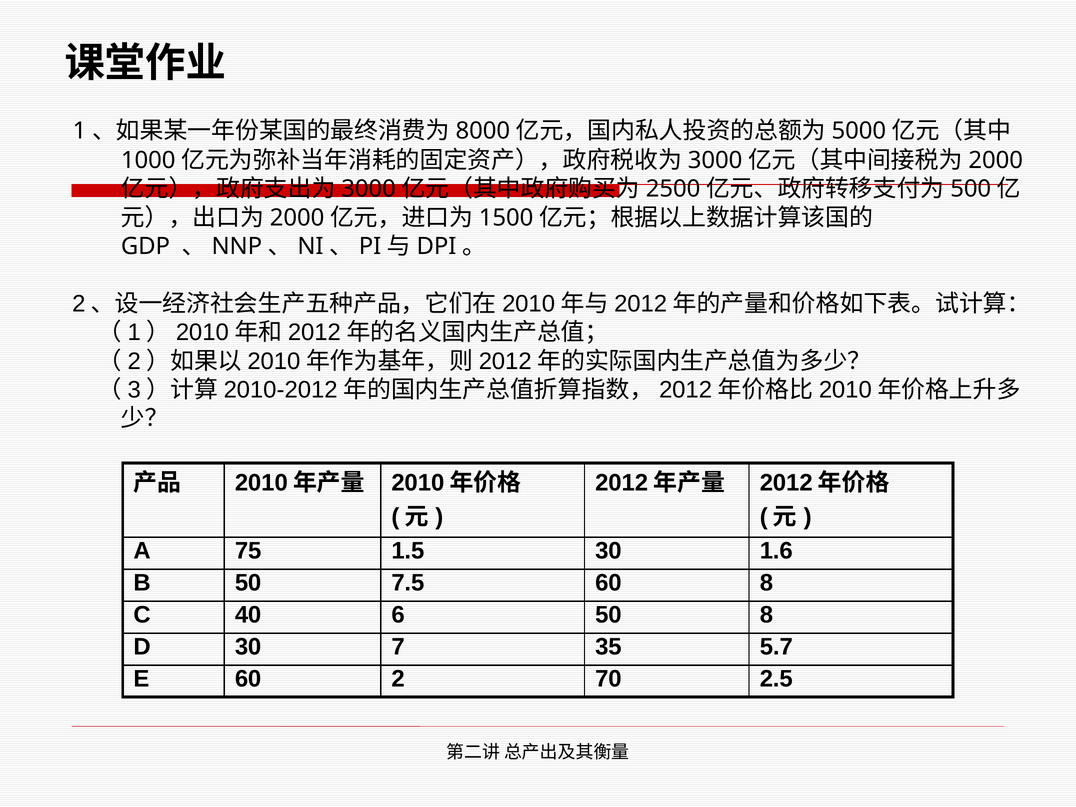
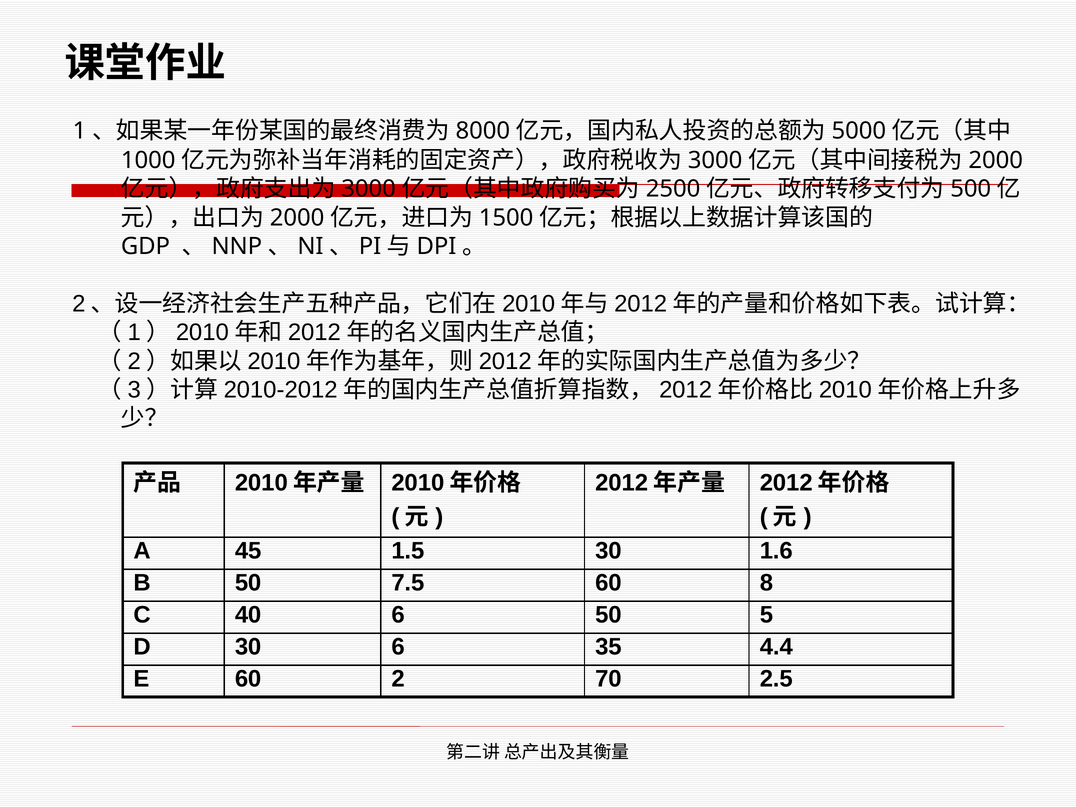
75: 75 -> 45
50 8: 8 -> 5
30 7: 7 -> 6
5.7: 5.7 -> 4.4
